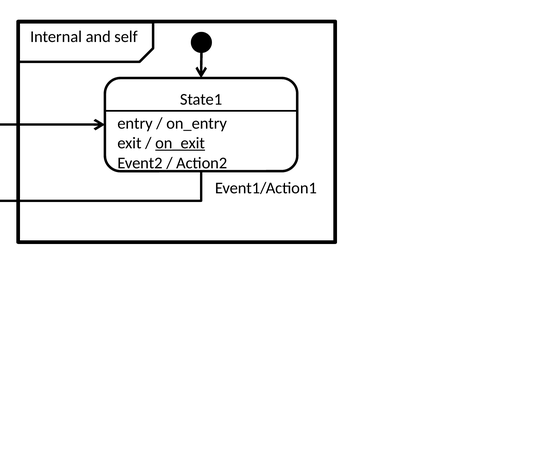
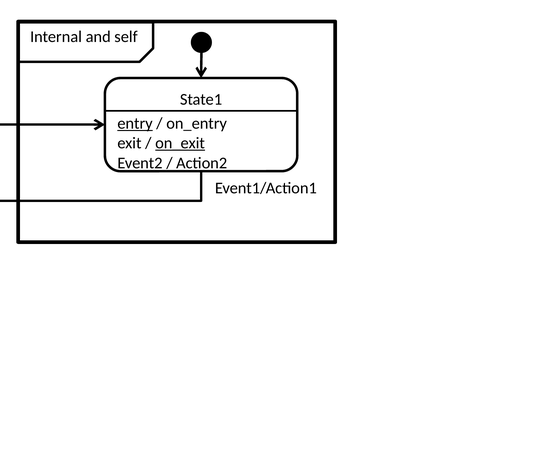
entry underline: none -> present
